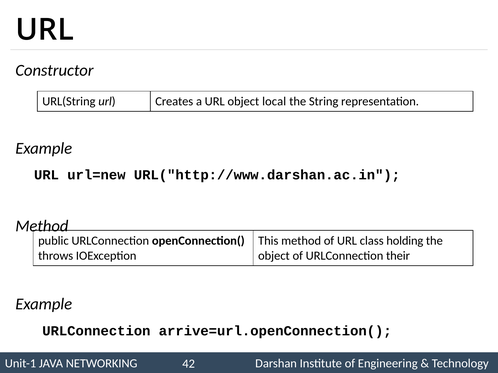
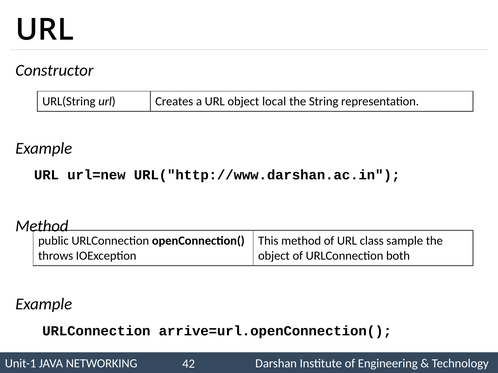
holding: holding -> sample
their: their -> both
